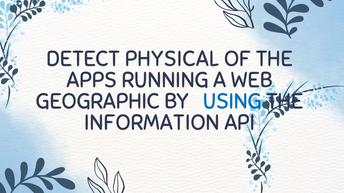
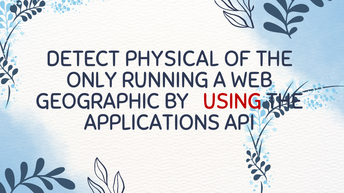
APPS: APPS -> ONLY
USING colour: blue -> red
INFORMATION: INFORMATION -> APPLICATIONS
